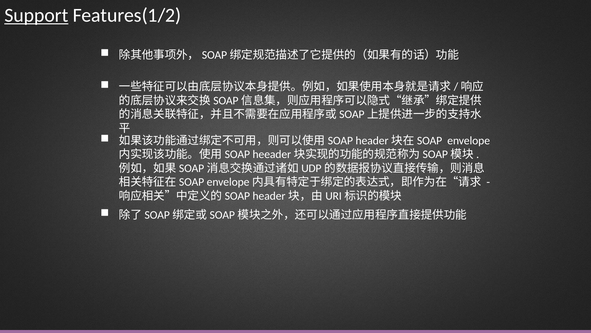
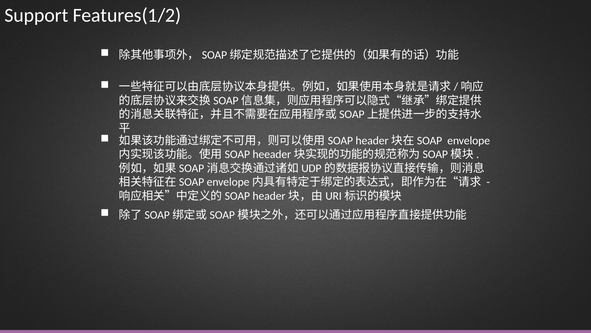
Support underline: present -> none
